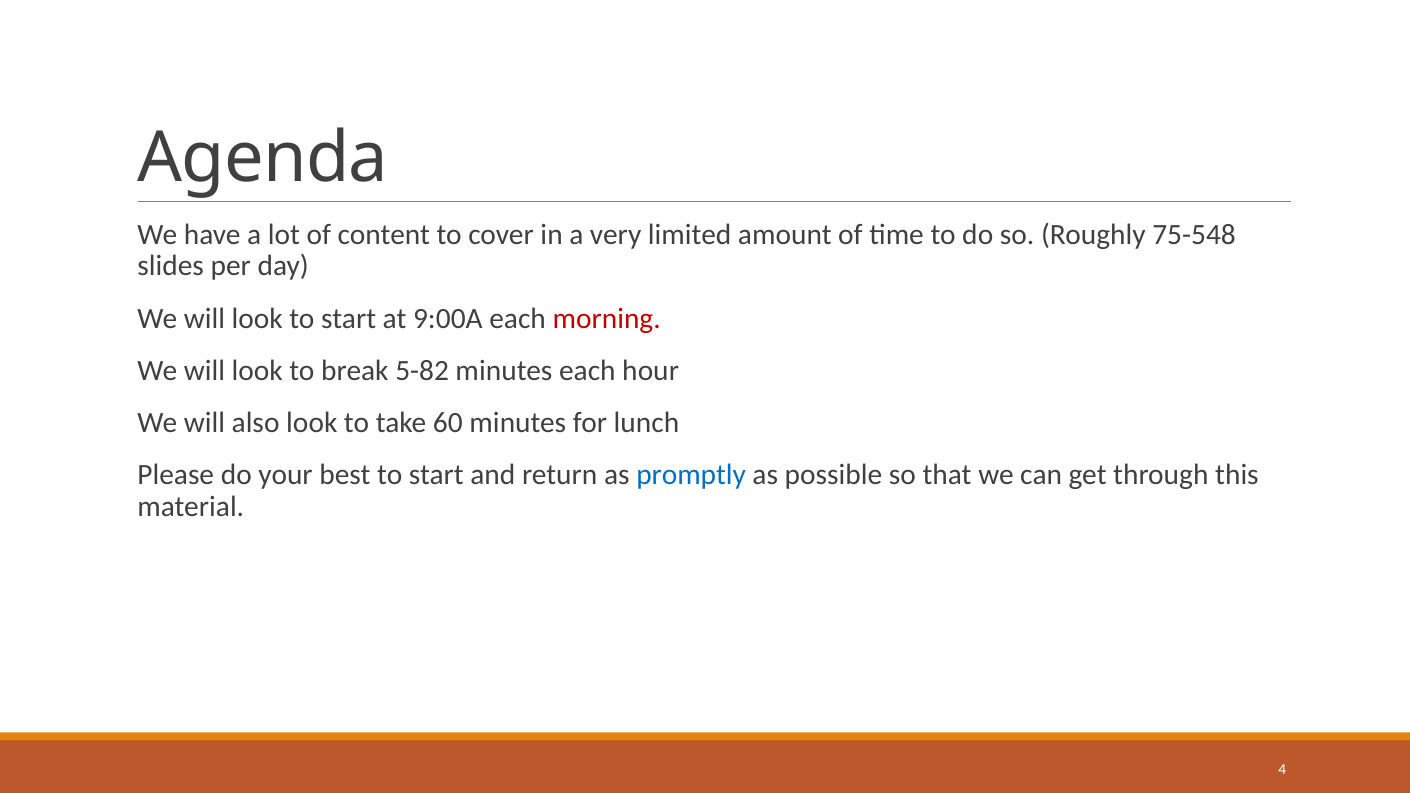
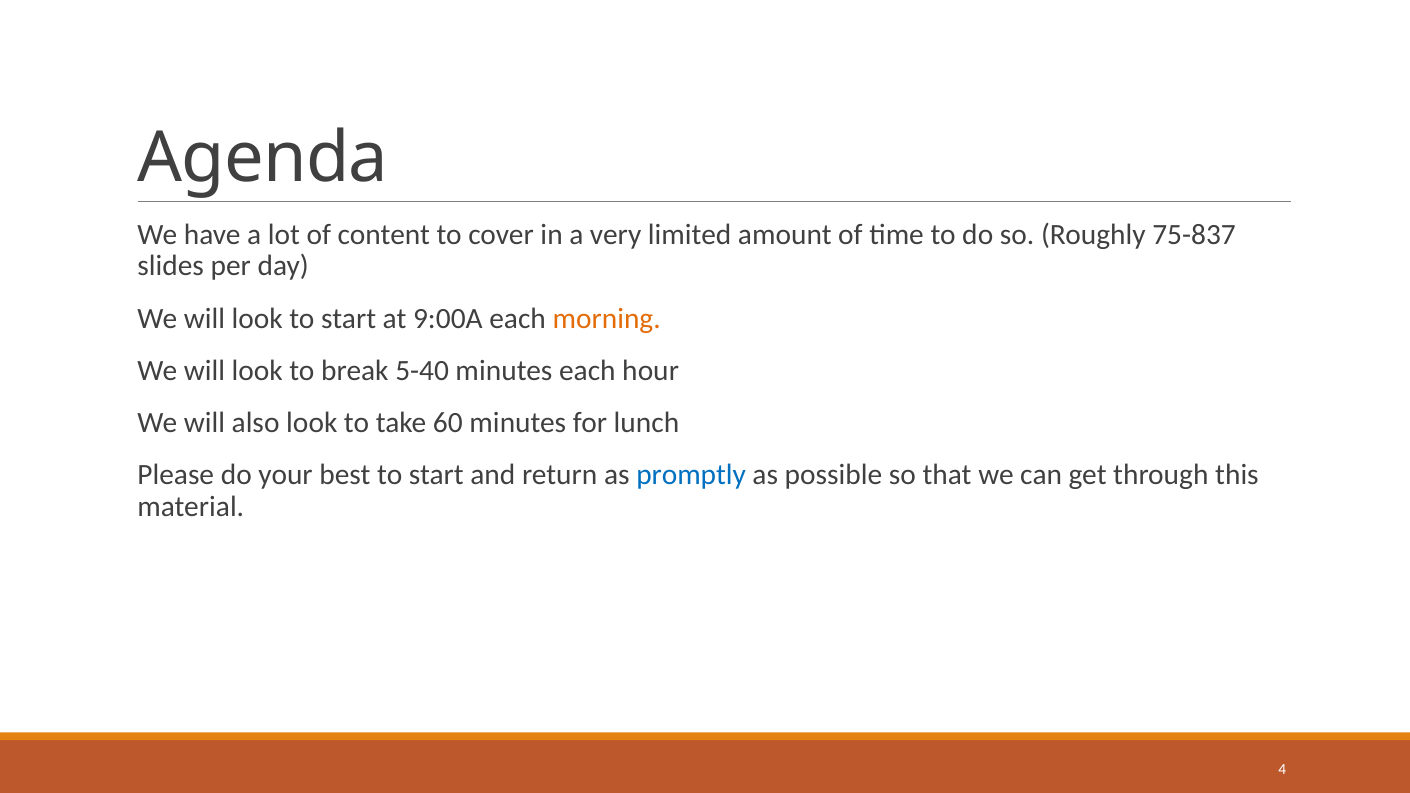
75-548: 75-548 -> 75-837
morning colour: red -> orange
5-82: 5-82 -> 5-40
